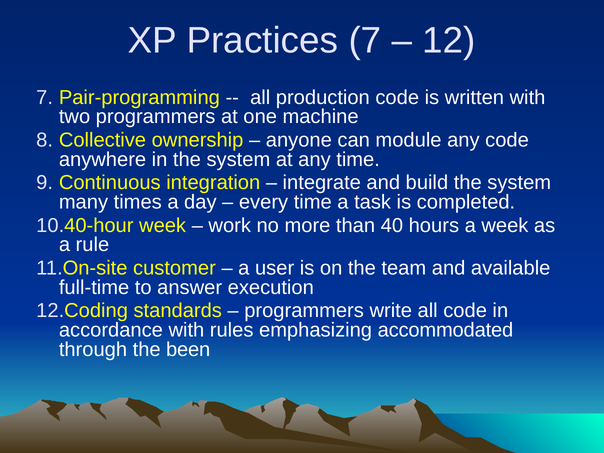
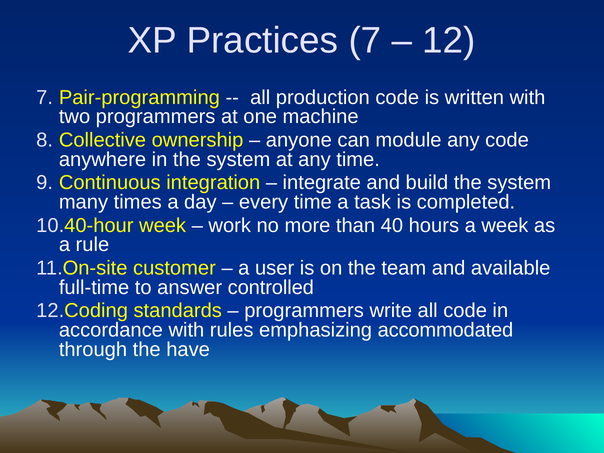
execution: execution -> controlled
been: been -> have
